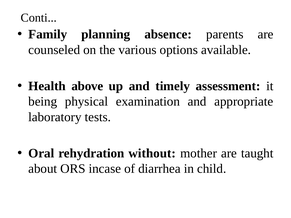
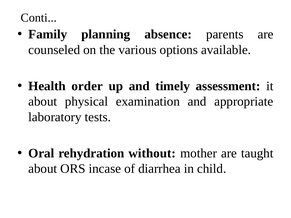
above: above -> order
being at (43, 102): being -> about
